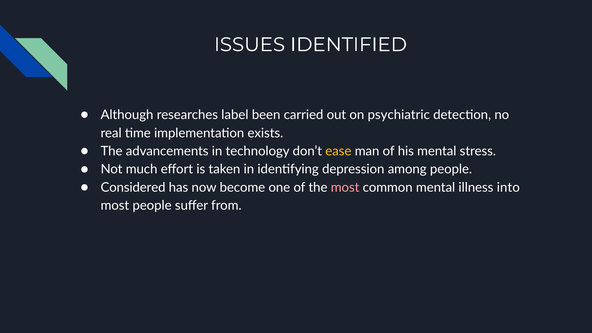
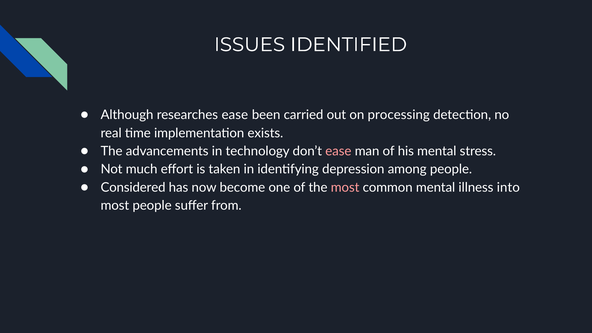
researches label: label -> ease
psychiatric: psychiatric -> processing
ease at (338, 151) colour: yellow -> pink
